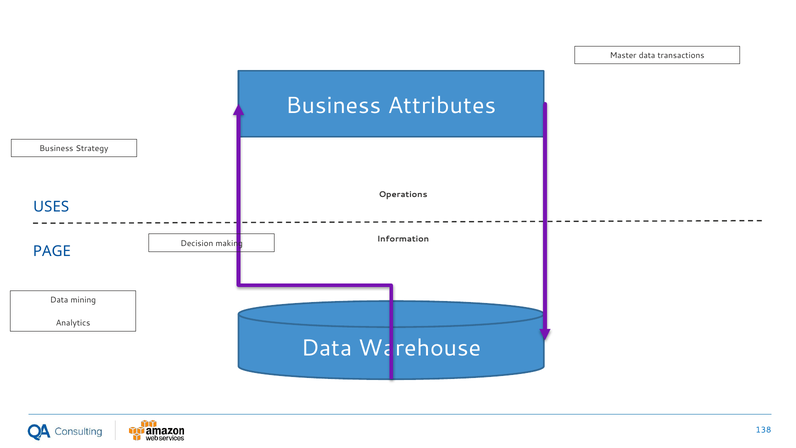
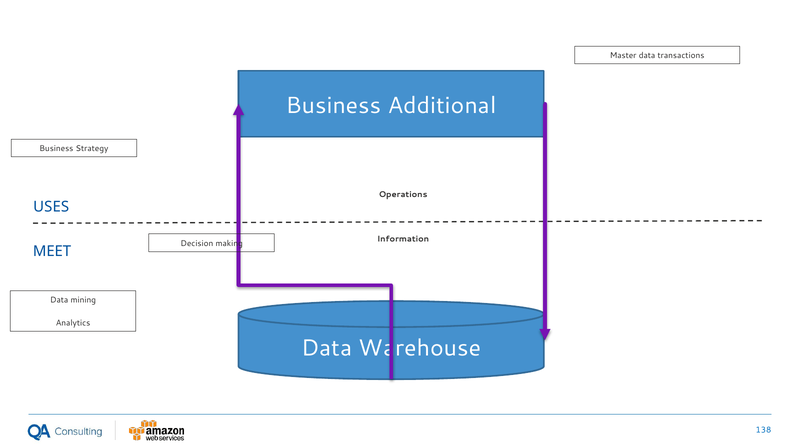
Attributes: Attributes -> Additional
PAGE: PAGE -> MEET
